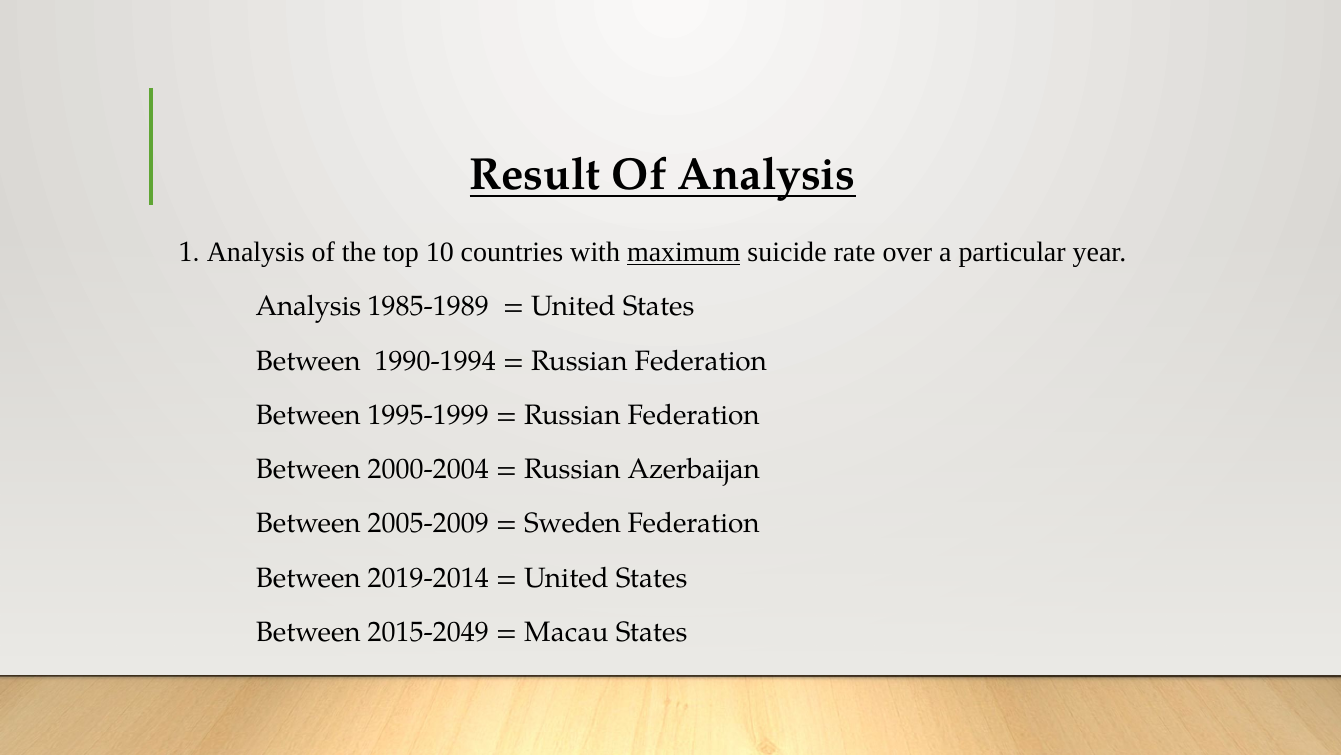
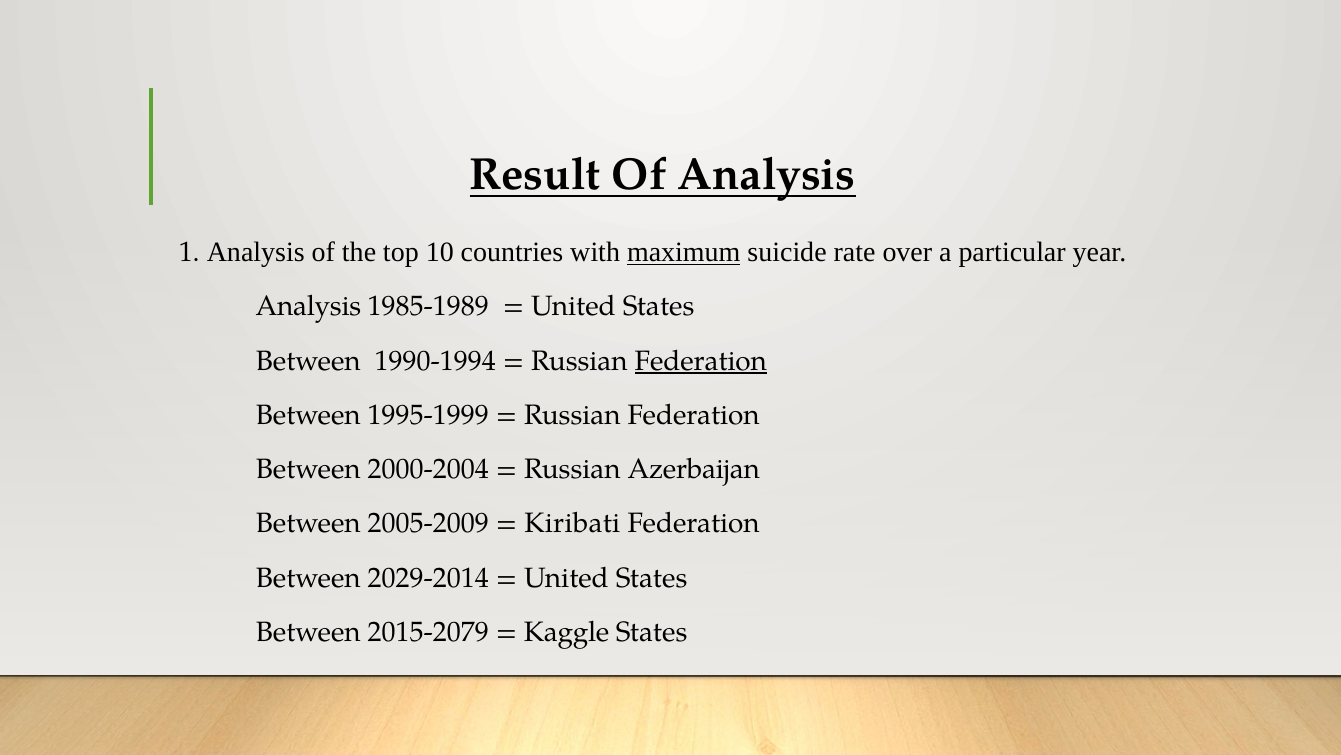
Federation at (701, 361) underline: none -> present
Sweden: Sweden -> Kiribati
2019-2014: 2019-2014 -> 2029-2014
2015-2049: 2015-2049 -> 2015-2079
Macau: Macau -> Kaggle
